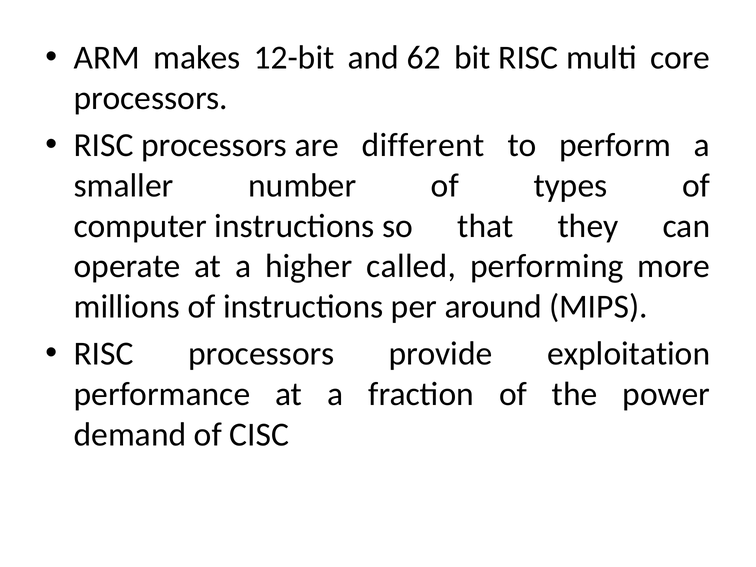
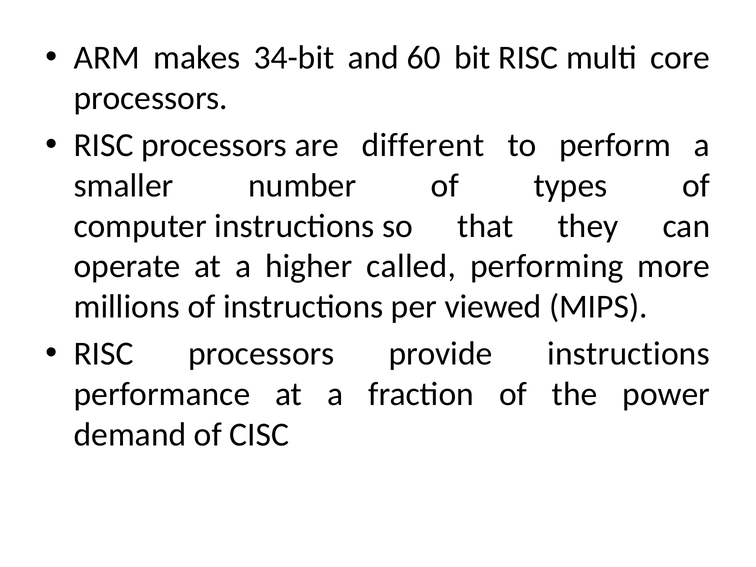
12-bit: 12-bit -> 34-bit
62: 62 -> 60
around: around -> viewed
provide exploitation: exploitation -> instructions
